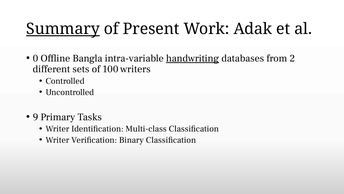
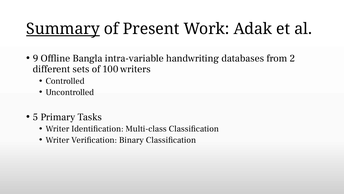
0: 0 -> 9
handwriting underline: present -> none
9: 9 -> 5
